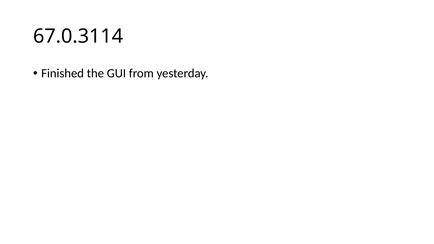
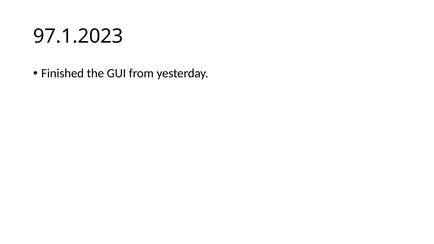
67.0.3114: 67.0.3114 -> 97.1.2023
